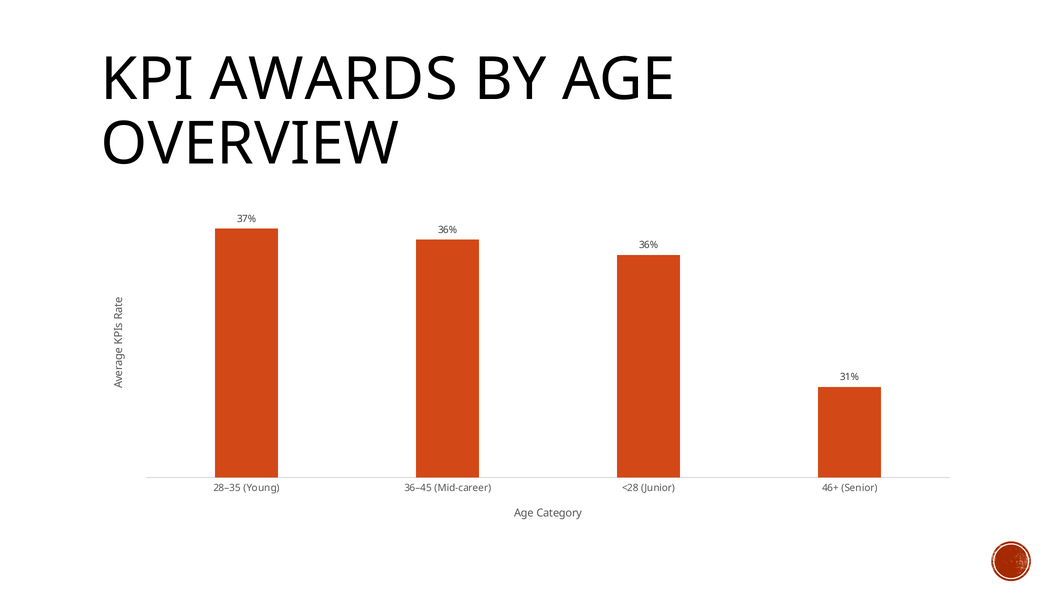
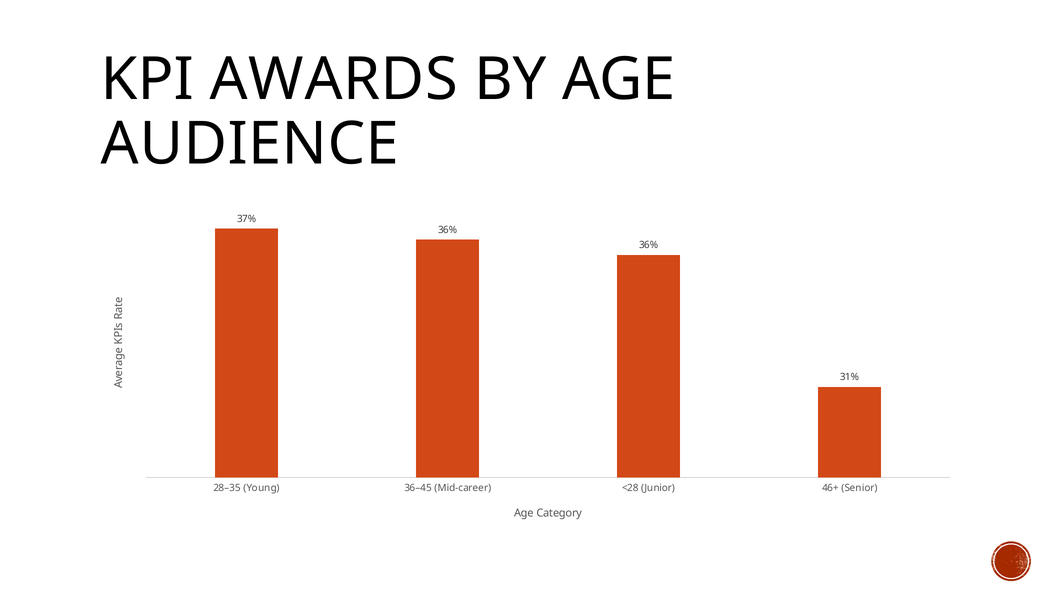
OVERVIEW: OVERVIEW -> AUDIENCE
